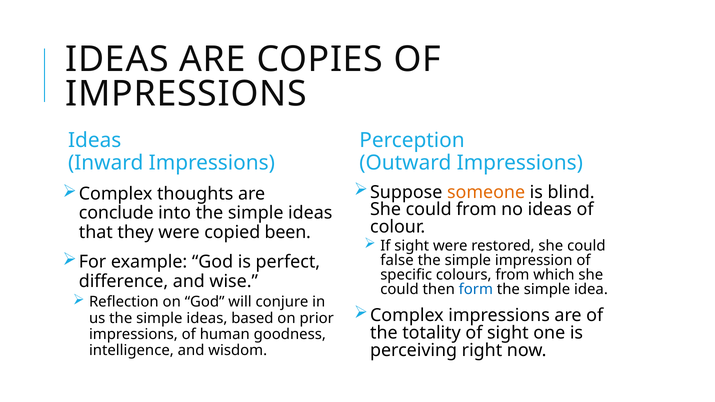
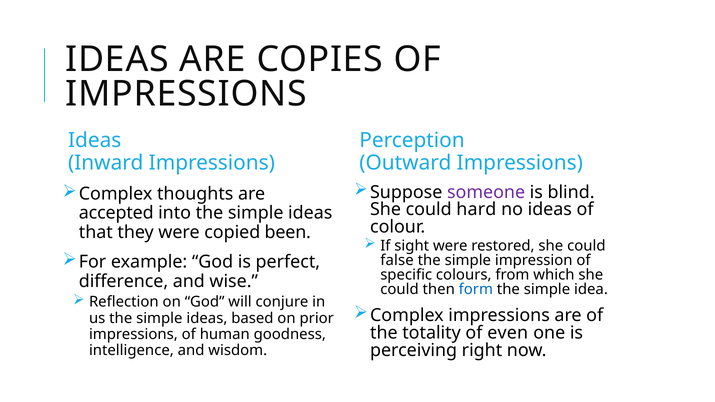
someone colour: orange -> purple
could from: from -> hard
conclude: conclude -> accepted
of sight: sight -> even
